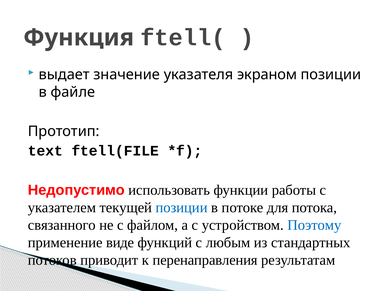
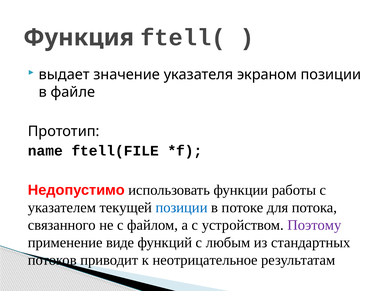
text: text -> name
Поэтому colour: blue -> purple
перенаправления: перенаправления -> неотрицательное
